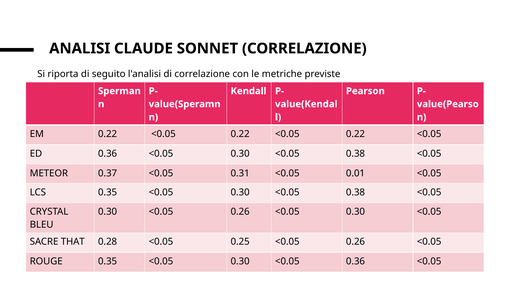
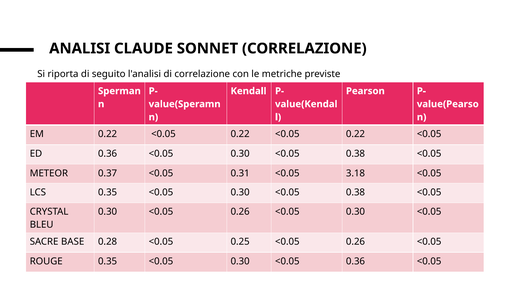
0.01: 0.01 -> 3.18
THAT: THAT -> BASE
